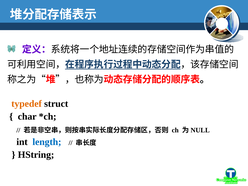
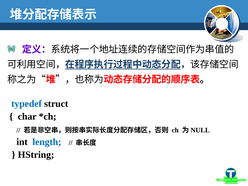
typedef colour: orange -> blue
